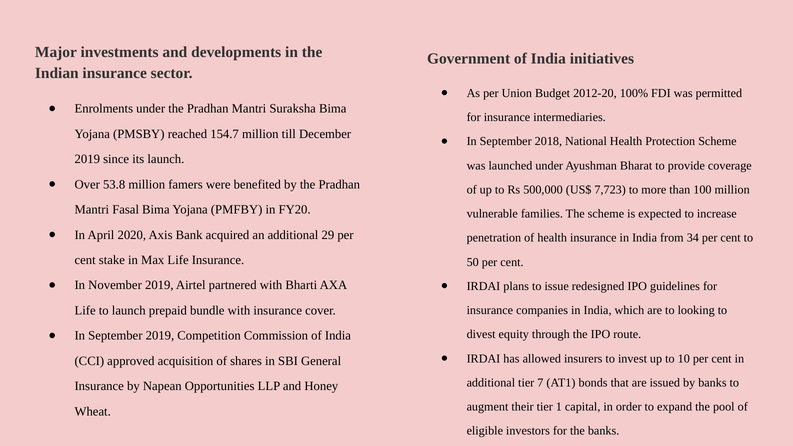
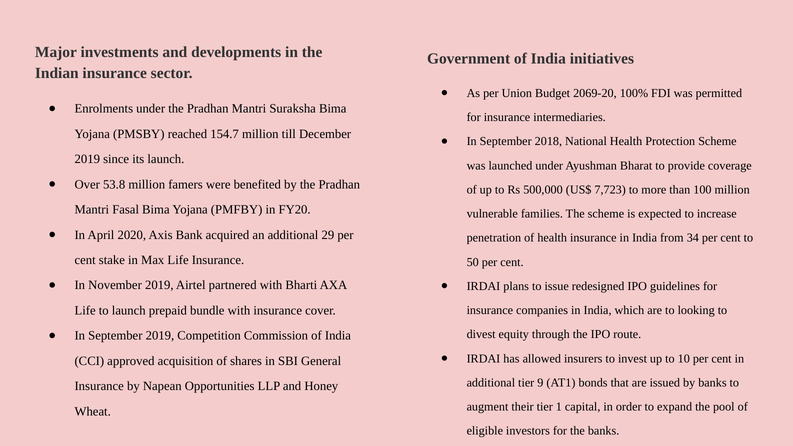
2012-20: 2012-20 -> 2069-20
7: 7 -> 9
